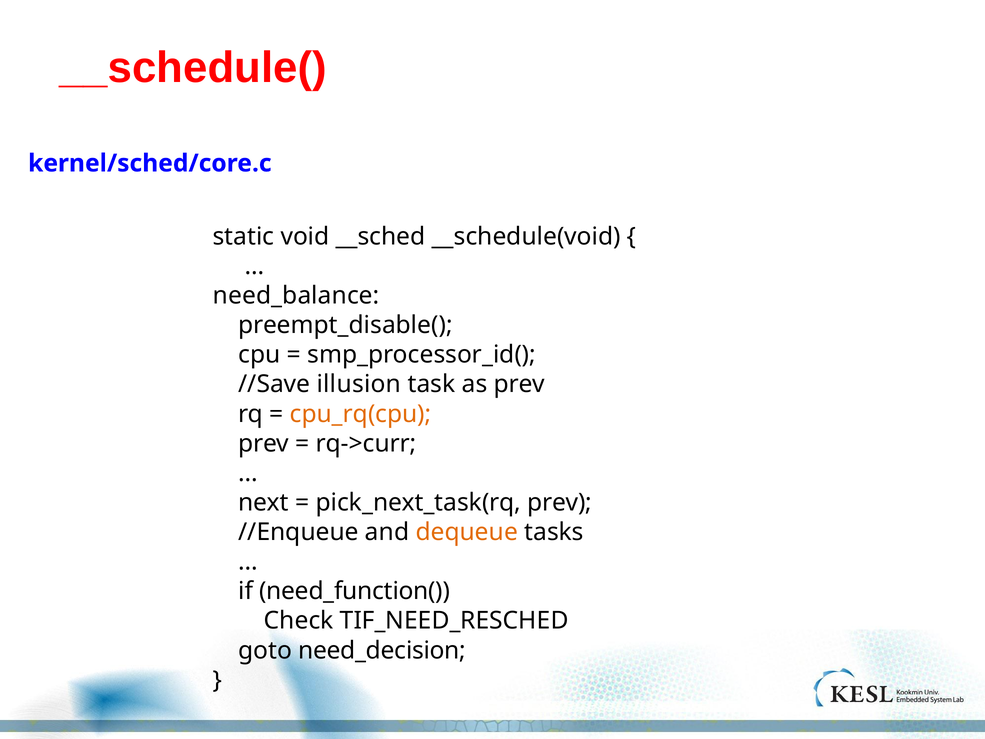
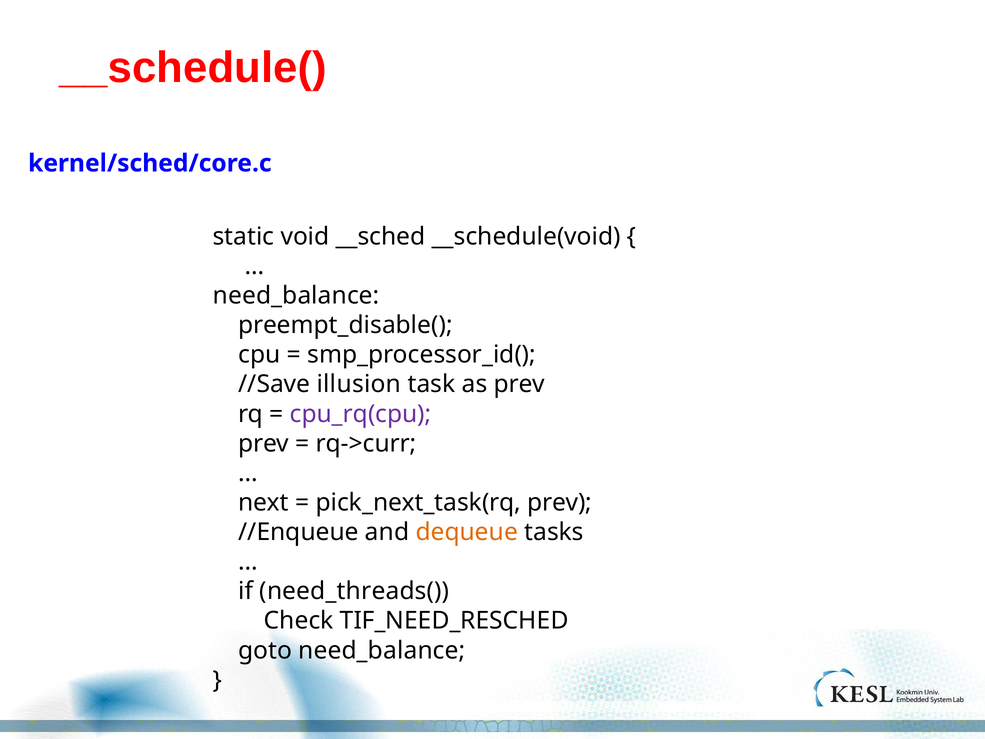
cpu_rq(cpu colour: orange -> purple
need_function(: need_function( -> need_threads(
goto need_decision: need_decision -> need_balance
